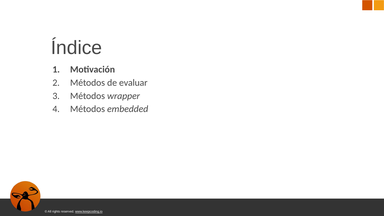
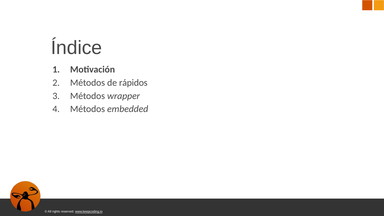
evaluar: evaluar -> rápidos
